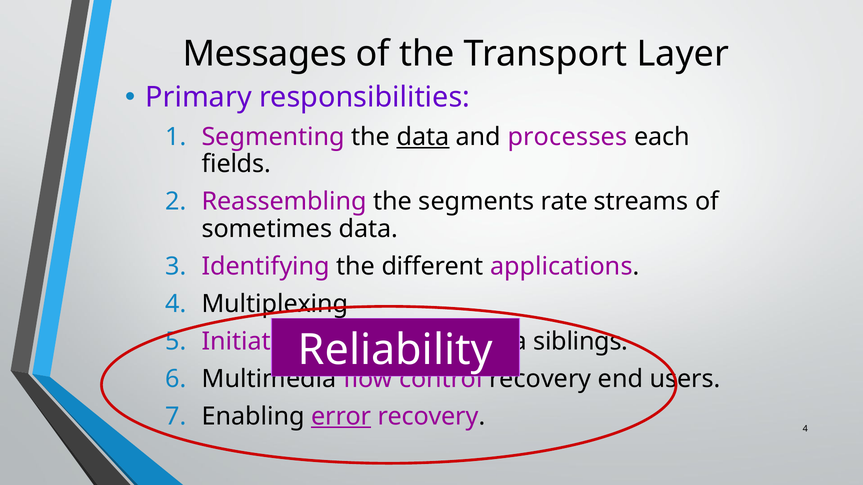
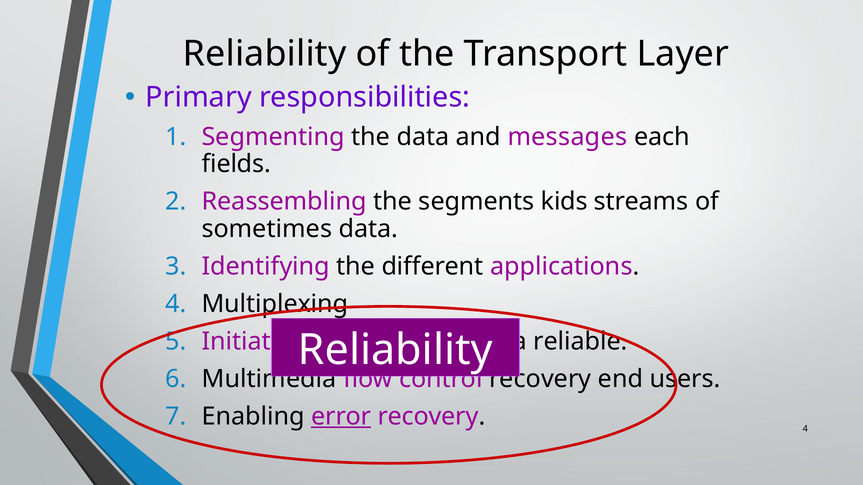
Messages at (265, 54): Messages -> Reliability
data at (423, 137) underline: present -> none
processes: processes -> messages
rate: rate -> kids
siblings: siblings -> reliable
